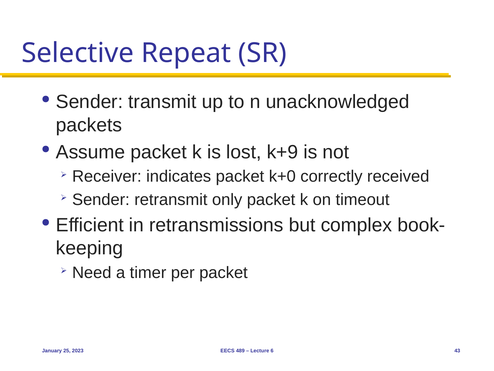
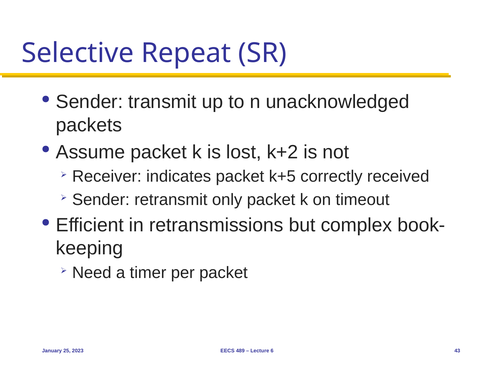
k+9: k+9 -> k+2
k+0: k+0 -> k+5
